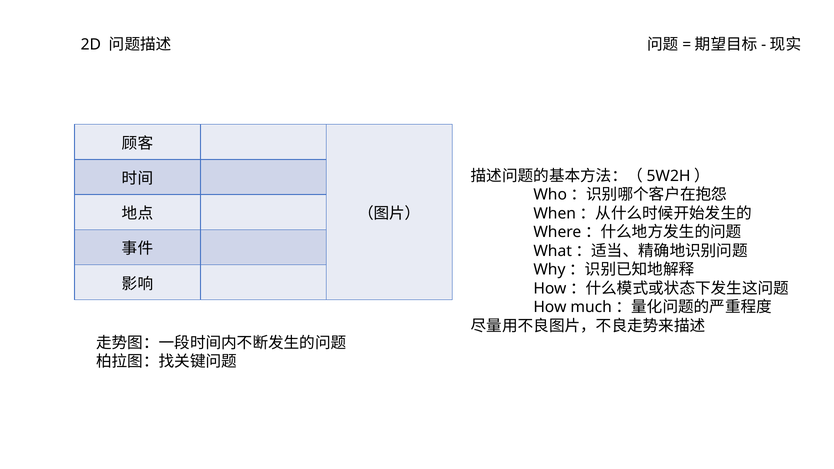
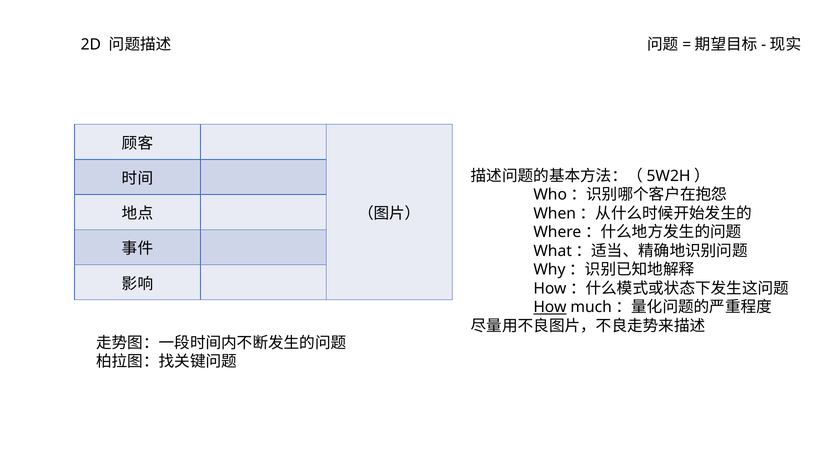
How underline: none -> present
